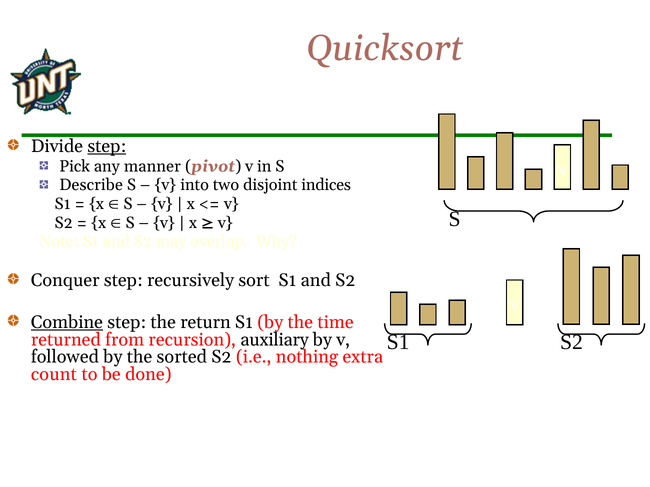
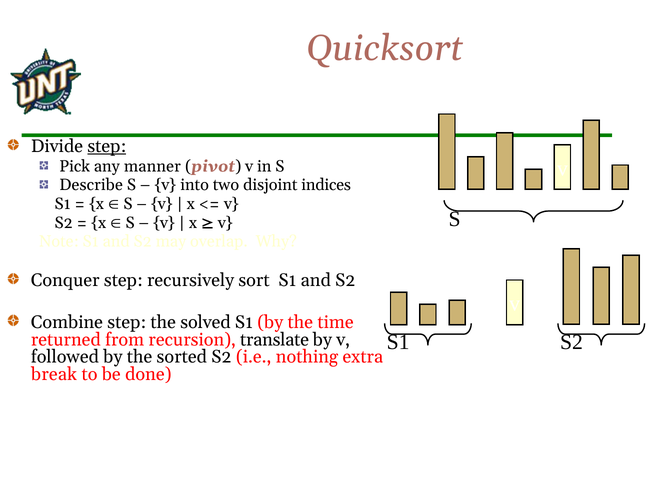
Combine underline: present -> none
return: return -> solved
auxiliary: auxiliary -> translate
count: count -> break
